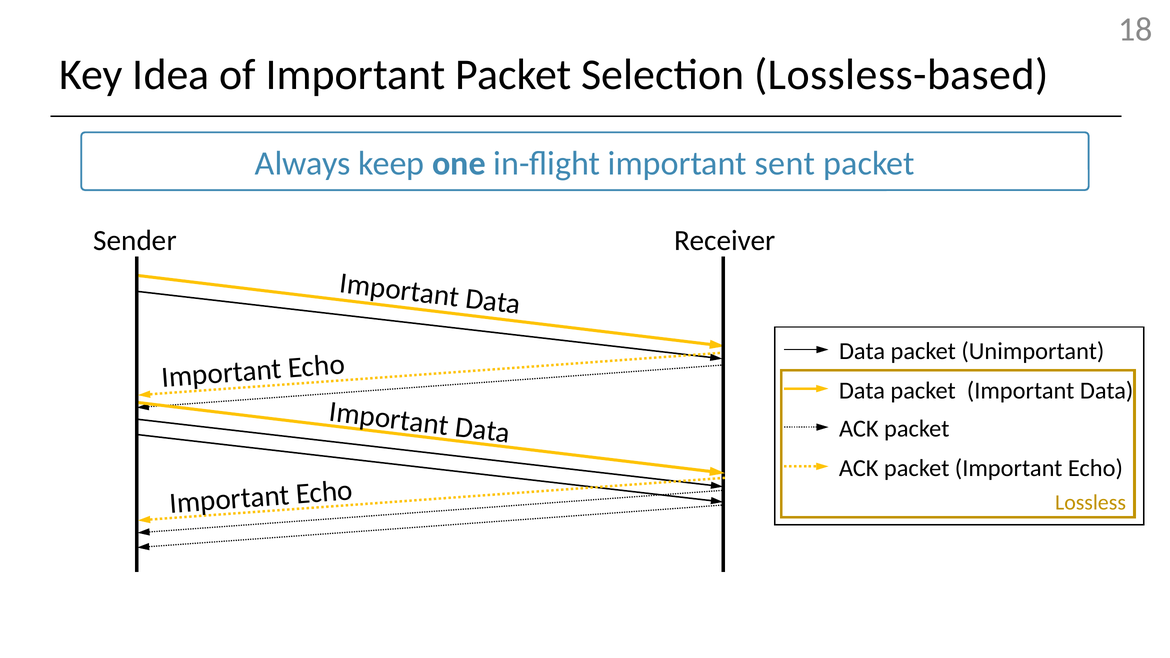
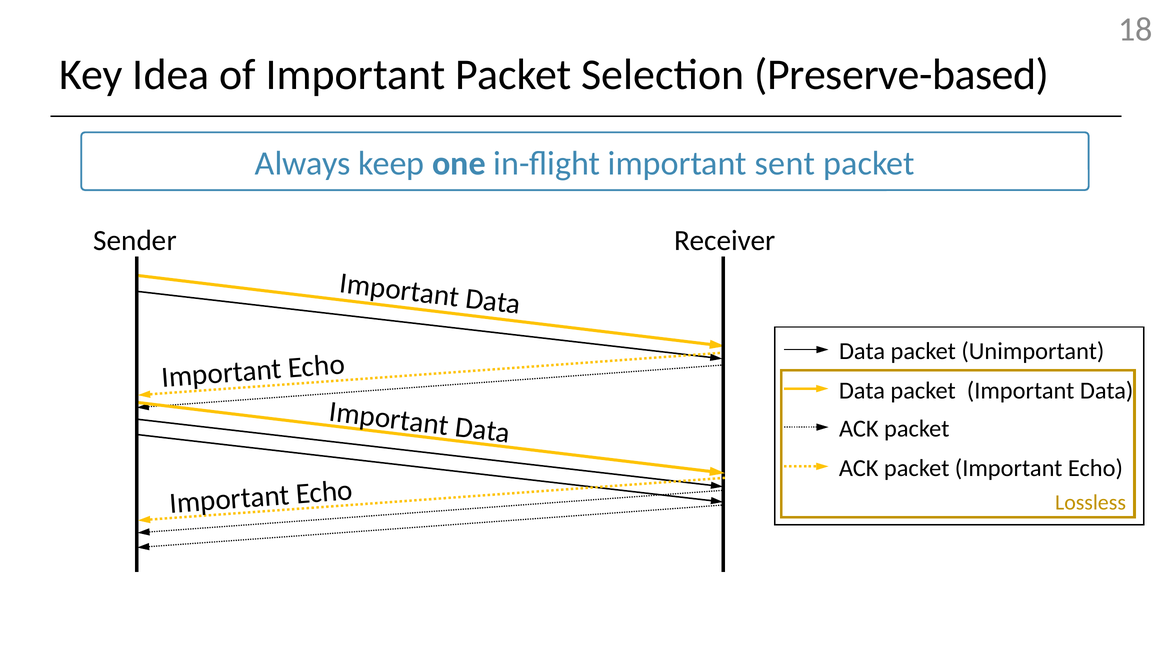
Lossless-based: Lossless-based -> Preserve-based
